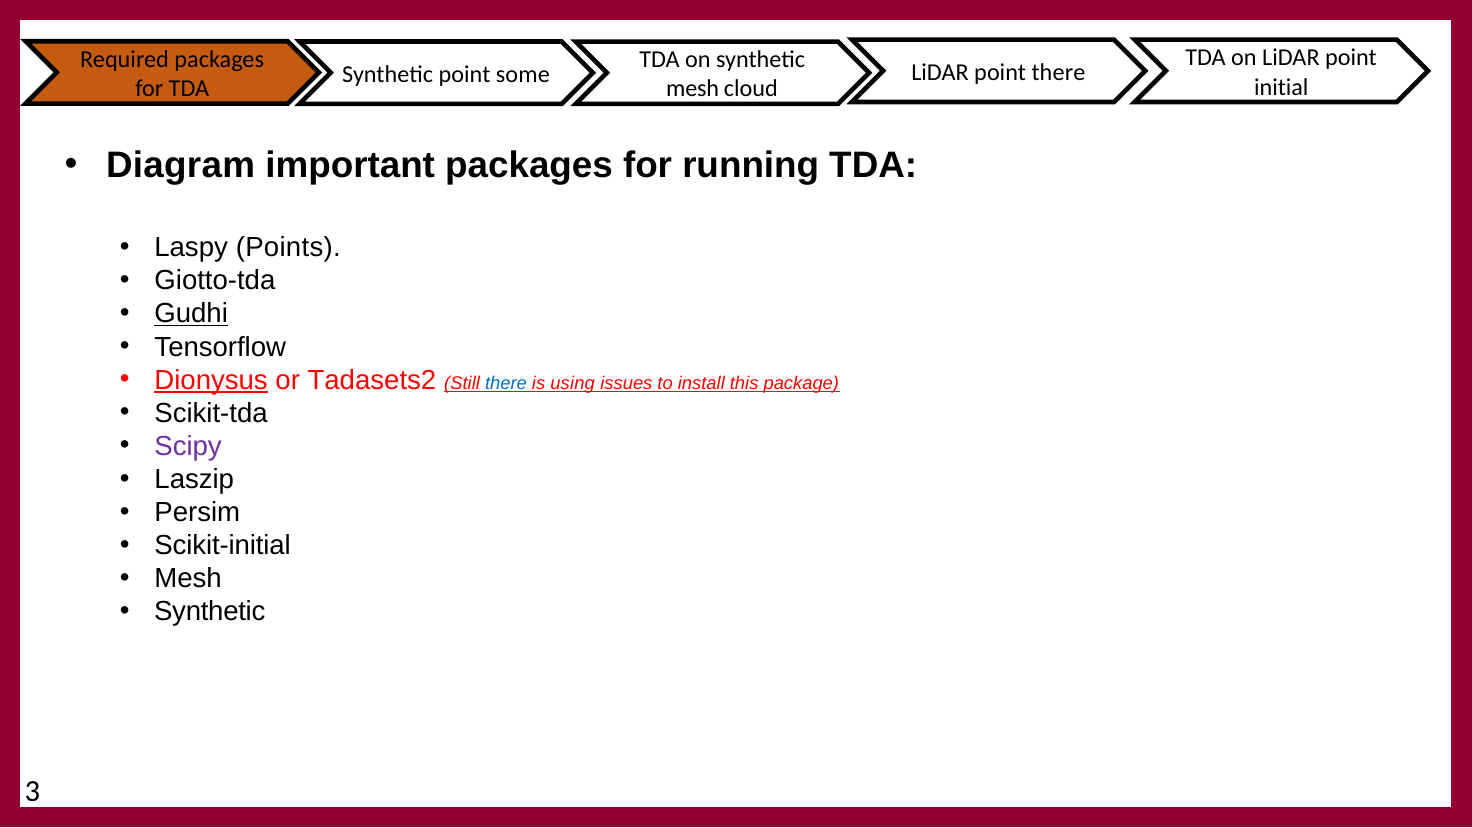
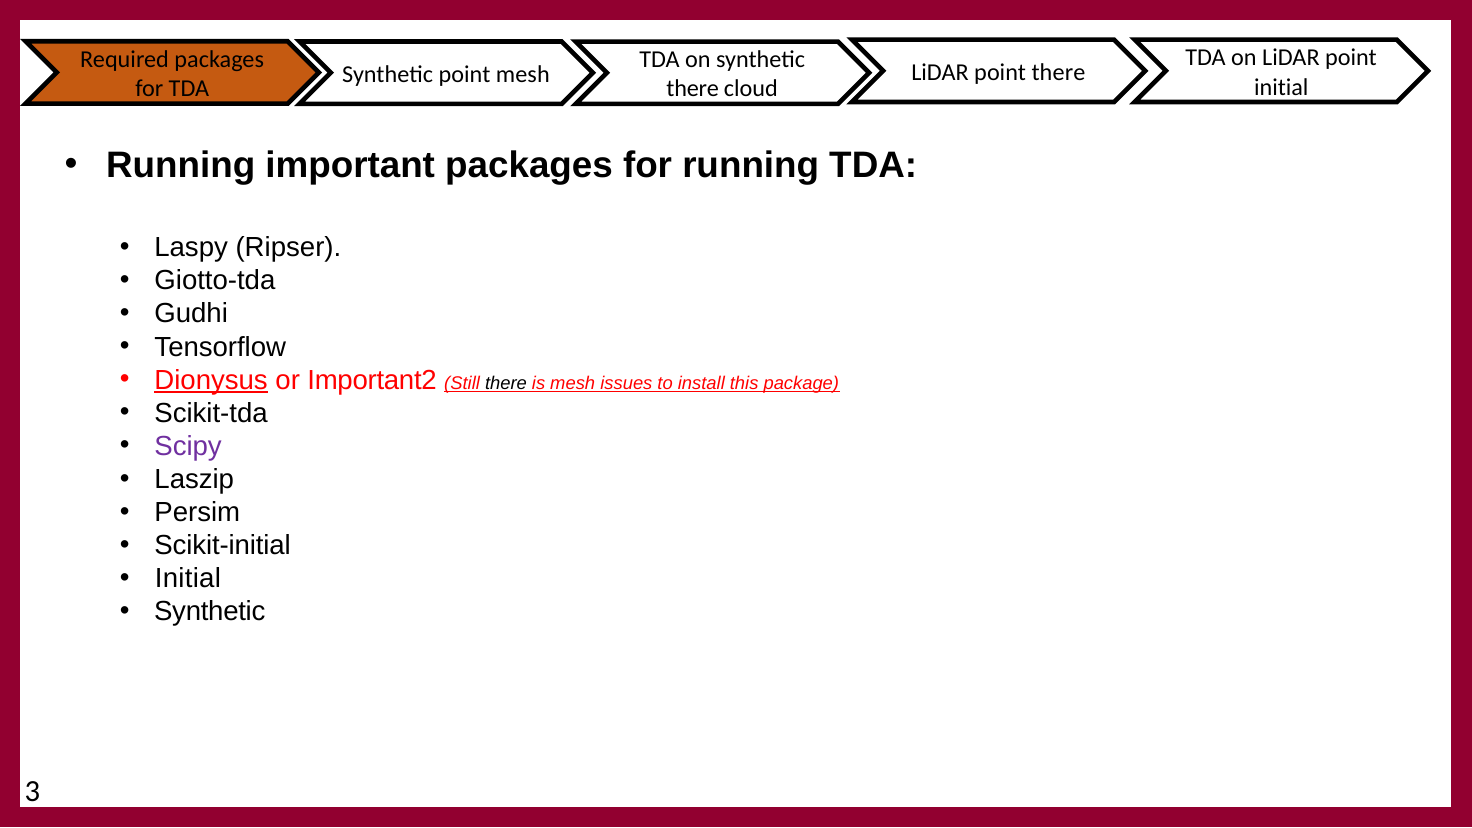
point some: some -> mesh
mesh at (693, 89): mesh -> there
Diagram at (181, 165): Diagram -> Running
Points: Points -> Ripser
Gudhi underline: present -> none
Tadasets2: Tadasets2 -> Important2
there at (506, 383) colour: blue -> black
is using: using -> mesh
Mesh at (188, 579): Mesh -> Initial
